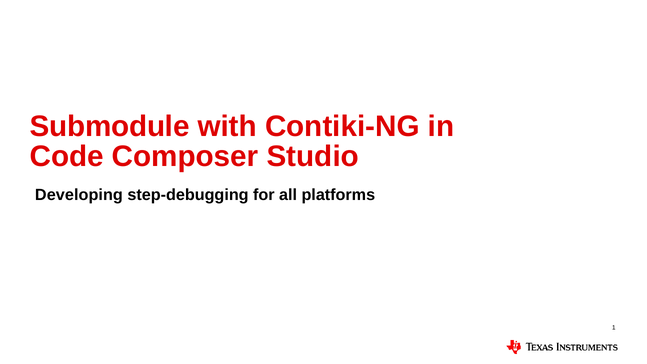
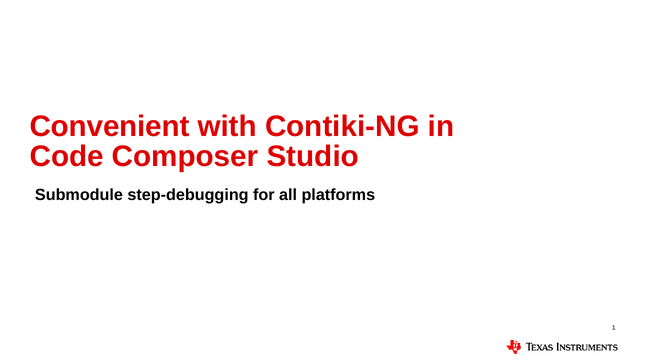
Submodule: Submodule -> Convenient
Developing: Developing -> Submodule
